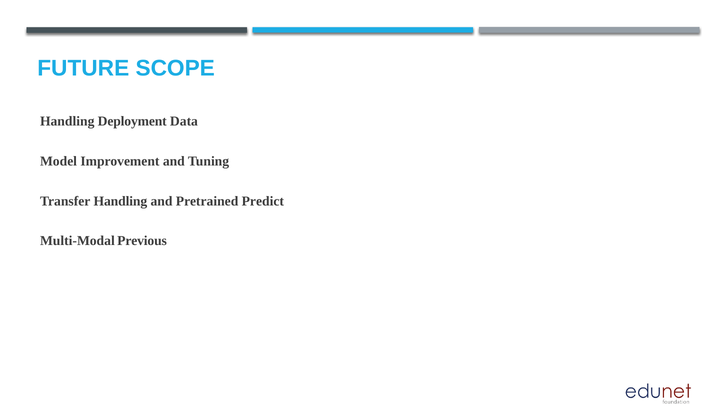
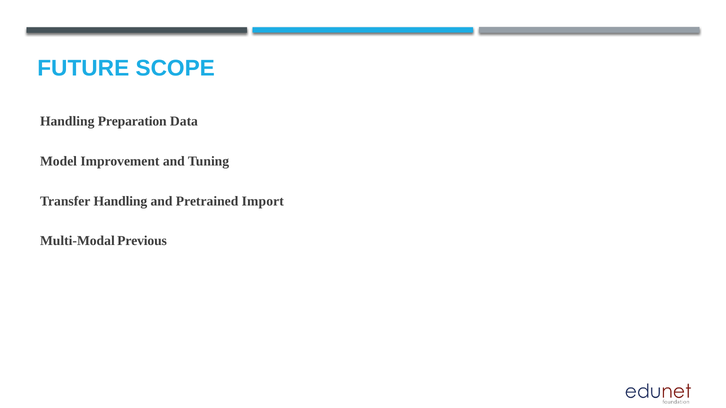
Deployment: Deployment -> Preparation
Predict: Predict -> Import
